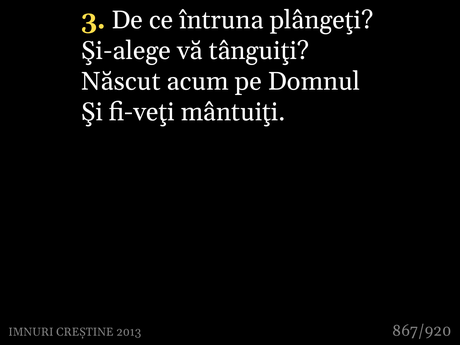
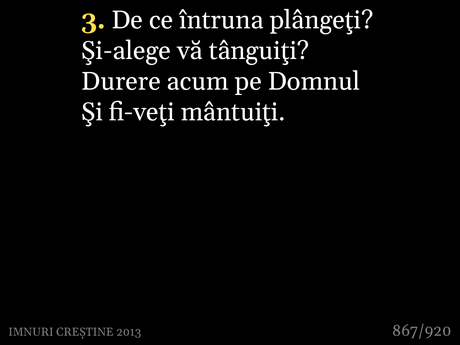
Născut: Născut -> Durere
